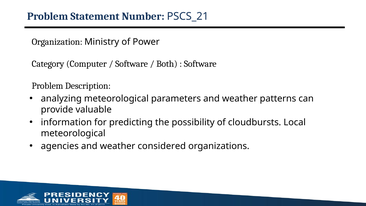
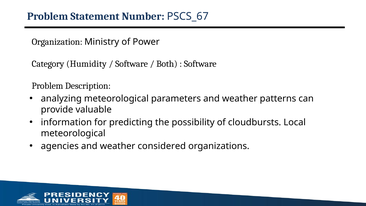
PSCS_21: PSCS_21 -> PSCS_67
Computer: Computer -> Humidity
